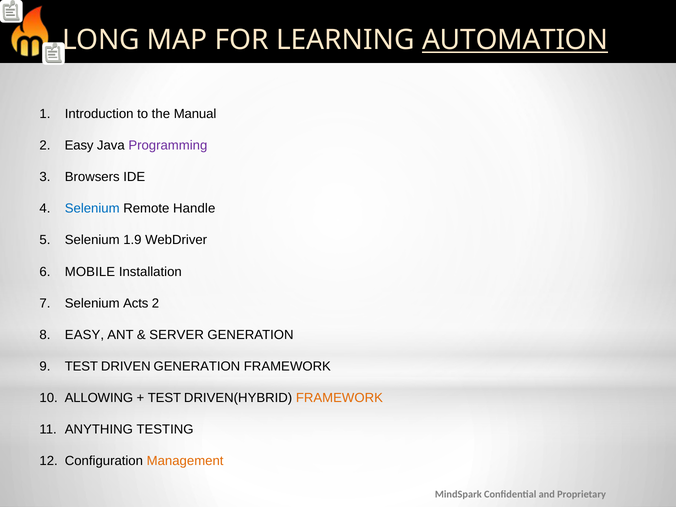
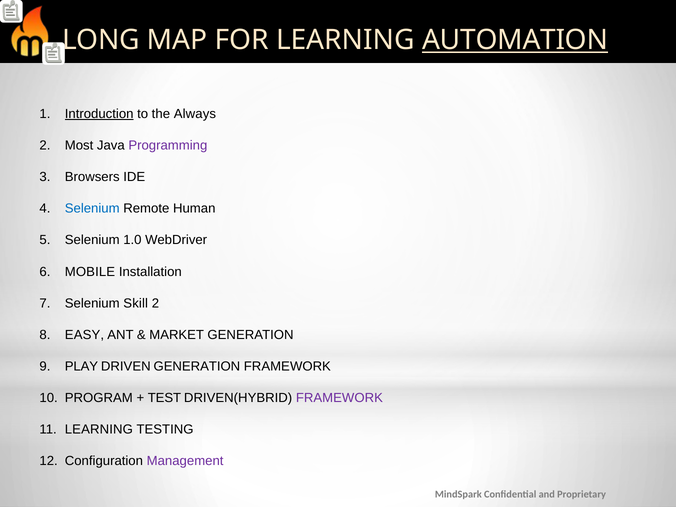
Introduction underline: none -> present
Manual: Manual -> Always
2 Easy: Easy -> Most
Handle: Handle -> Human
1.9: 1.9 -> 1.0
Acts: Acts -> Skill
SERVER: SERVER -> MARKET
TEST at (81, 366): TEST -> PLAY
ALLOWING: ALLOWING -> PROGRAM
FRAMEWORK at (339, 398) colour: orange -> purple
ANYTHING at (99, 430): ANYTHING -> LEARNING
Management colour: orange -> purple
